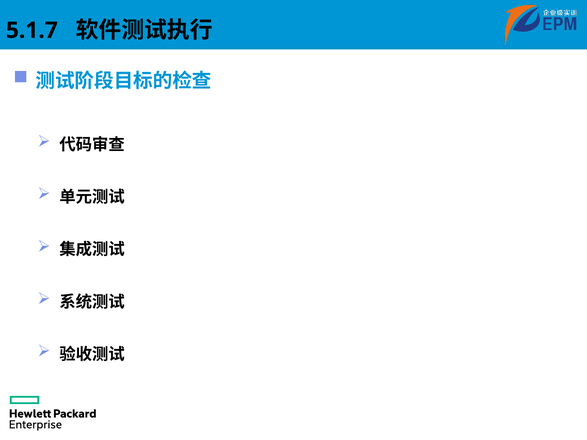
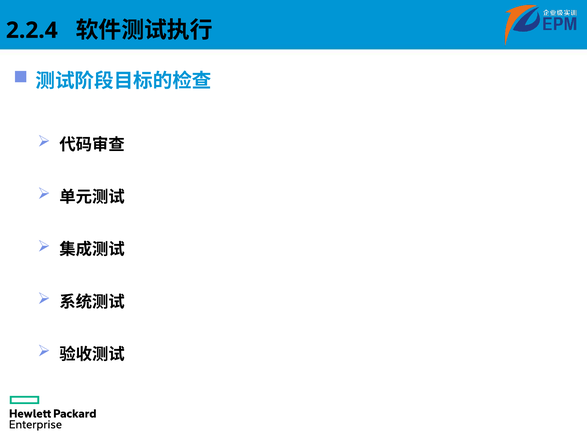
5.1.7: 5.1.7 -> 2.2.4
